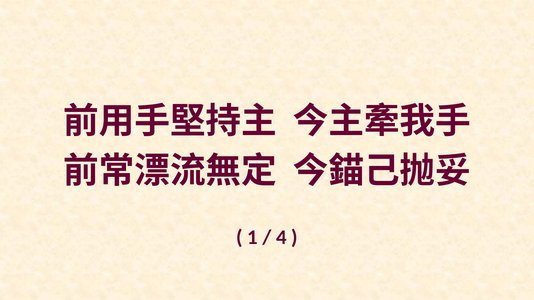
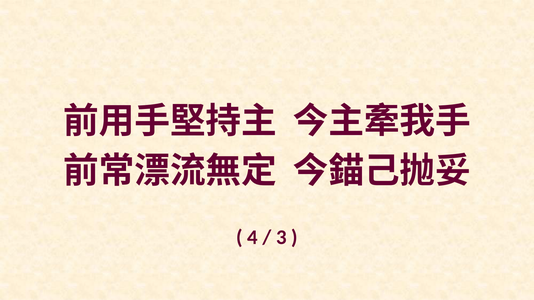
1: 1 -> 4
4: 4 -> 3
